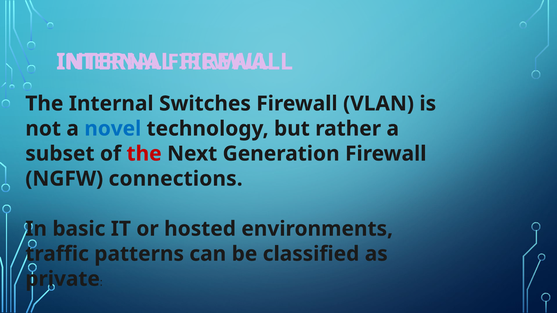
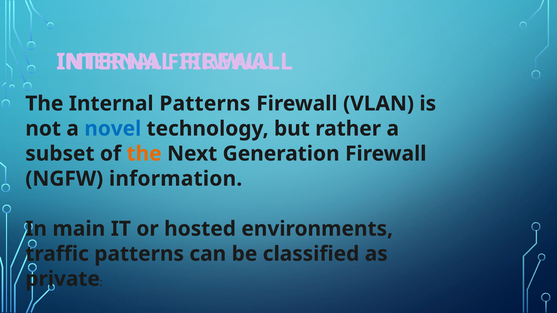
Internal Switches: Switches -> Patterns
the at (144, 154) colour: red -> orange
connections: connections -> information
basic: basic -> main
